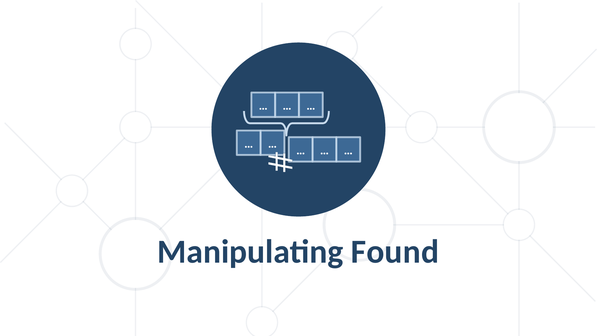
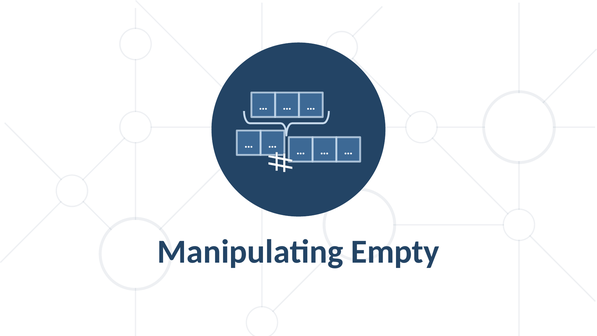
Found: Found -> Empty
